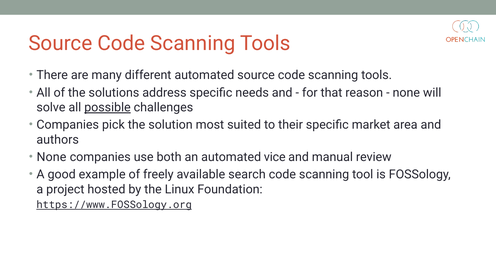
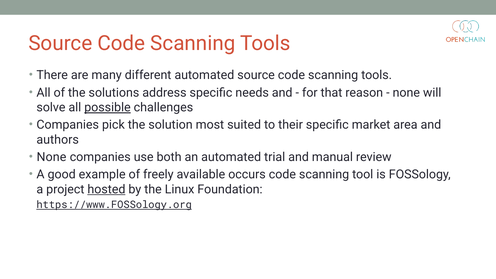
vice: vice -> trial
search: search -> occurs
hosted underline: none -> present
